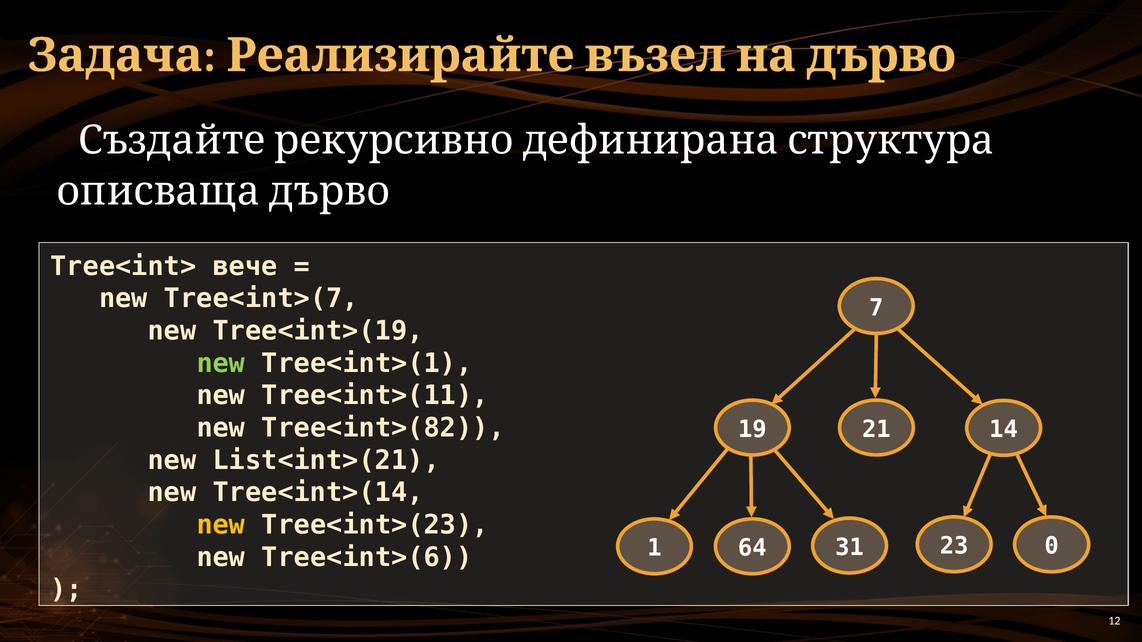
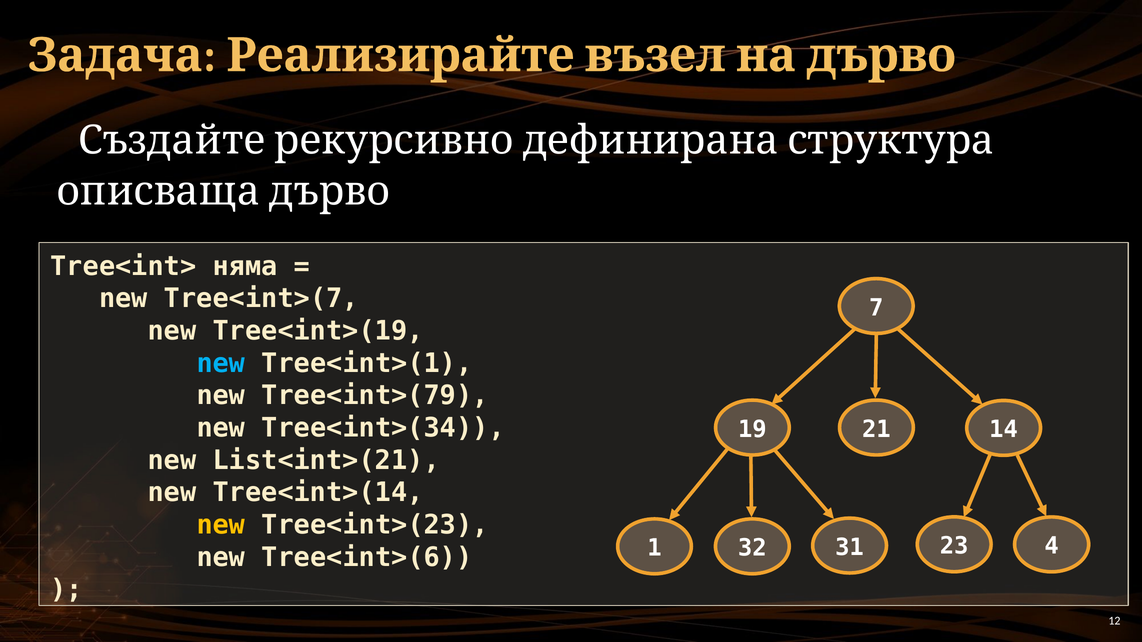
вече: вече -> няма
new at (221, 364) colour: light green -> light blue
Tree<int>(11: Tree<int>(11 -> Tree<int>(79
Tree<int>(82: Tree<int>(82 -> Tree<int>(34
0: 0 -> 4
64: 64 -> 32
